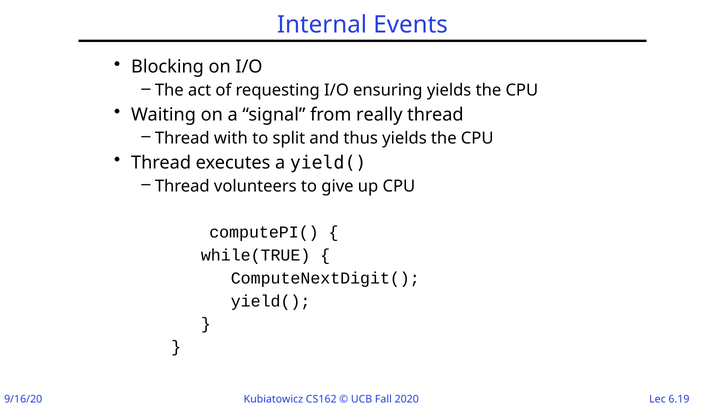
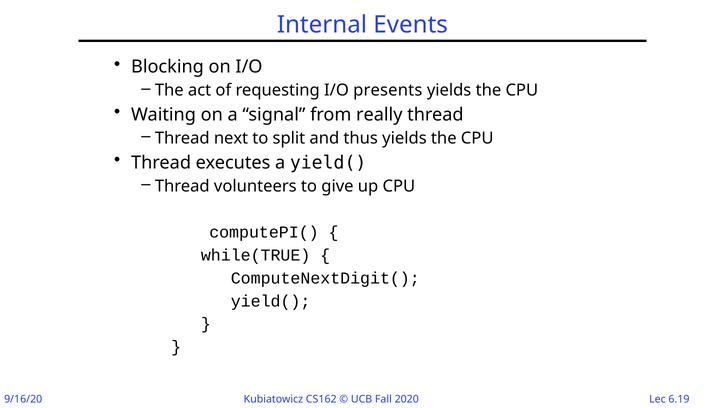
ensuring: ensuring -> presents
with: with -> next
